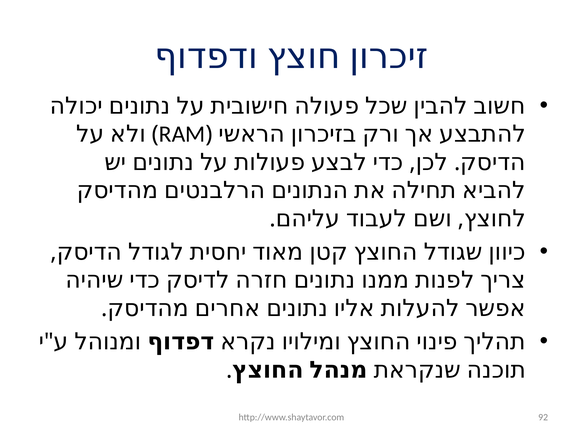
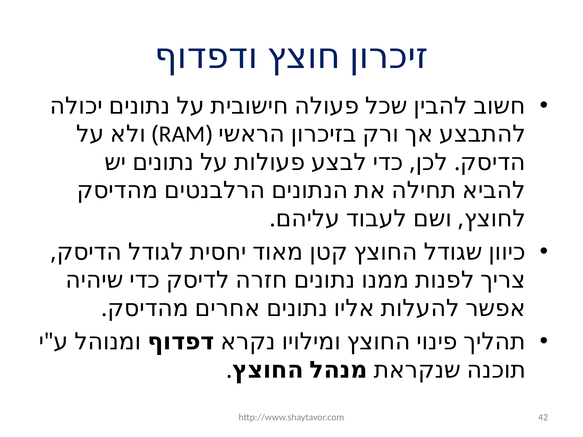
92: 92 -> 42
